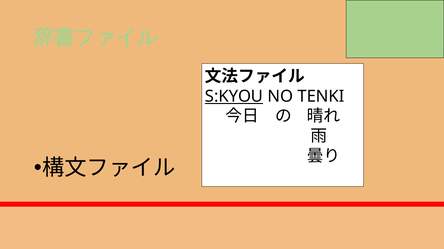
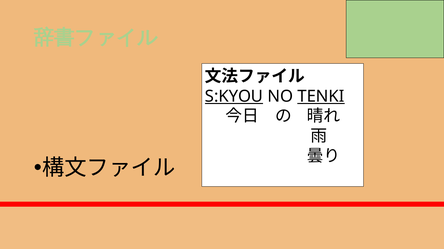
TENKI underline: none -> present
